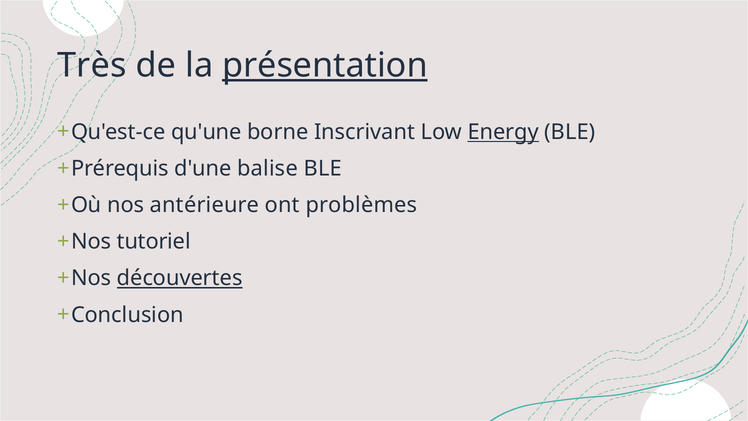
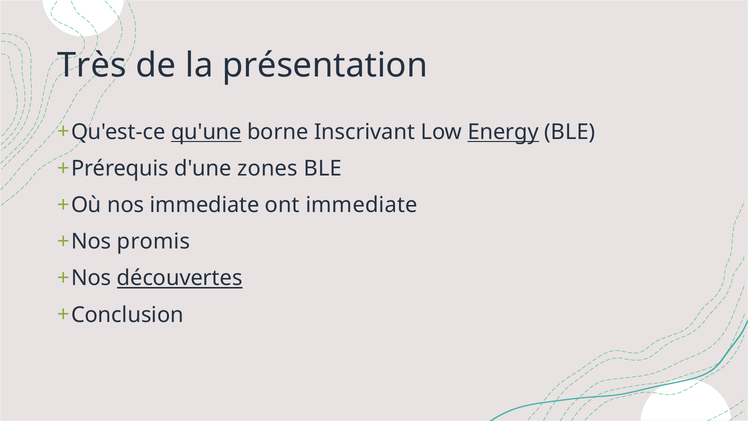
présentation underline: present -> none
qu'une underline: none -> present
balise: balise -> zones
nos antérieure: antérieure -> immediate
ont problèmes: problèmes -> immediate
tutoriel: tutoriel -> promis
